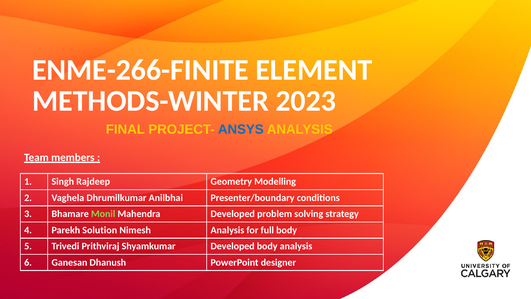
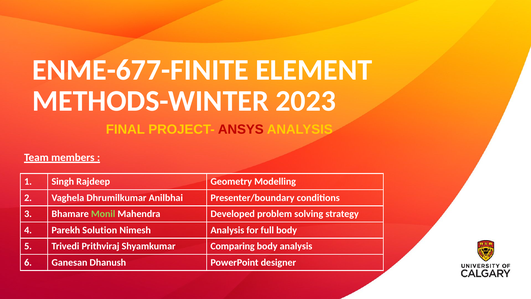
ENME-266-FINITE: ENME-266-FINITE -> ENME-677-FINITE
ANSYS colour: blue -> red
Shyamkumar Developed: Developed -> Comparing
